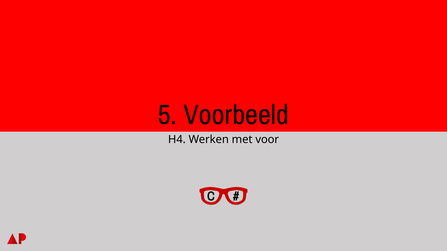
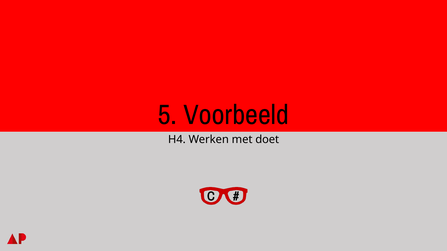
voor: voor -> doet
